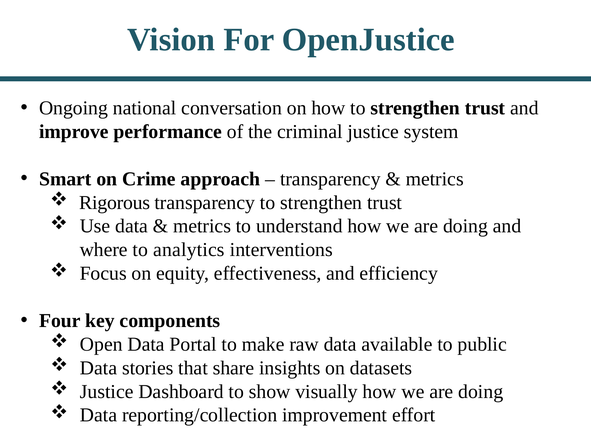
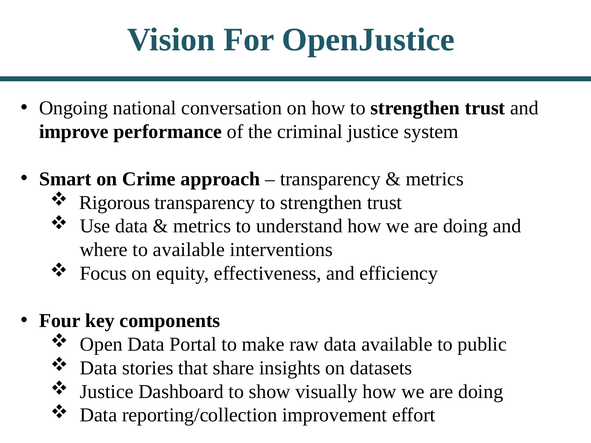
to analytics: analytics -> available
